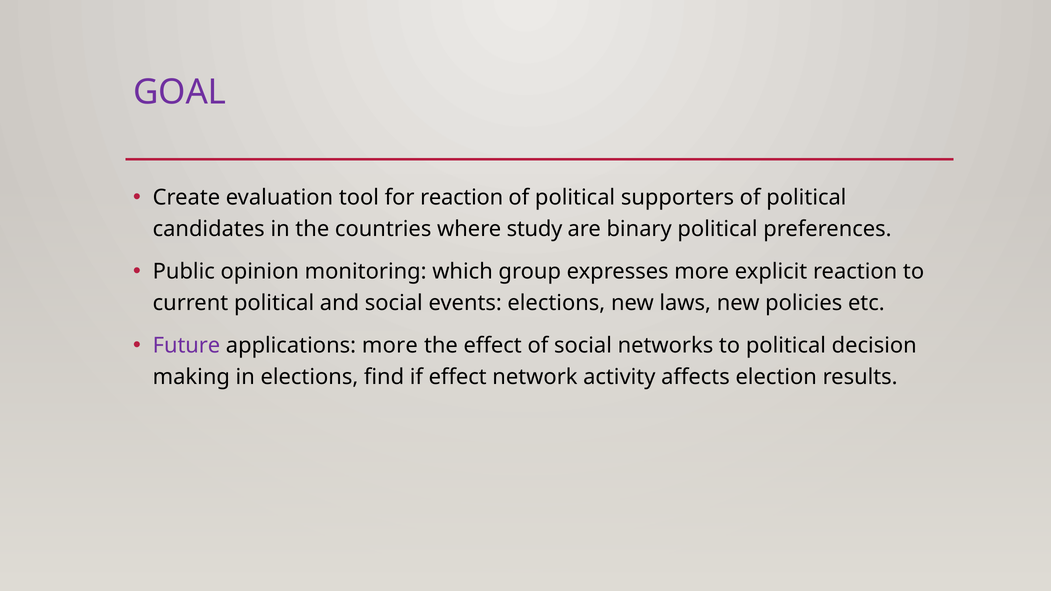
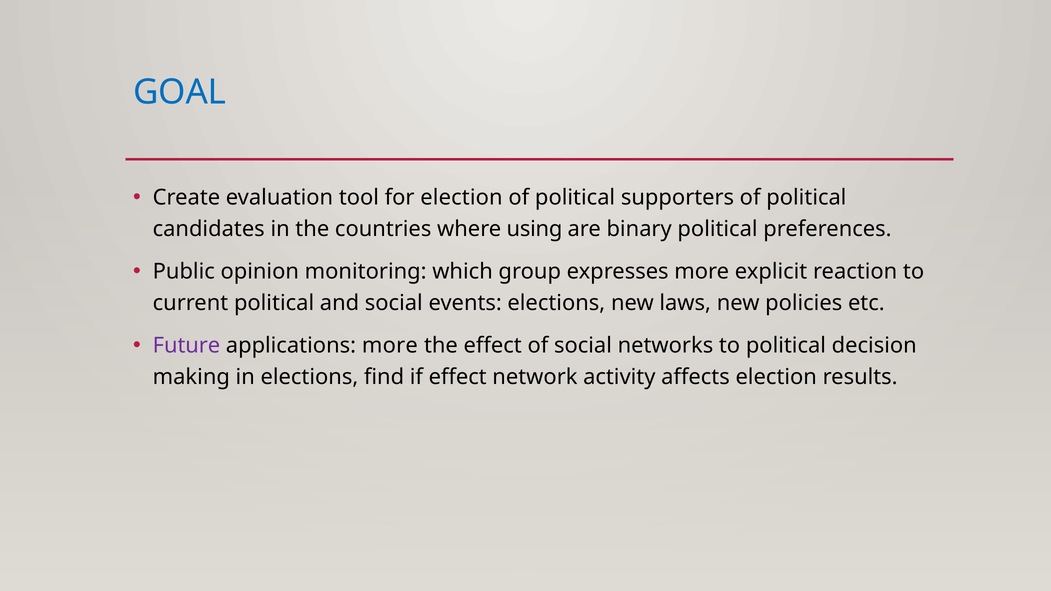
GOAL colour: purple -> blue
for reaction: reaction -> election
study: study -> using
